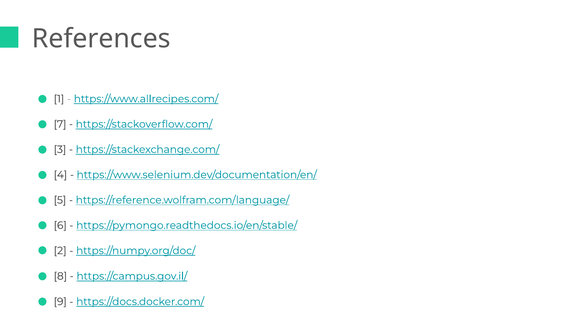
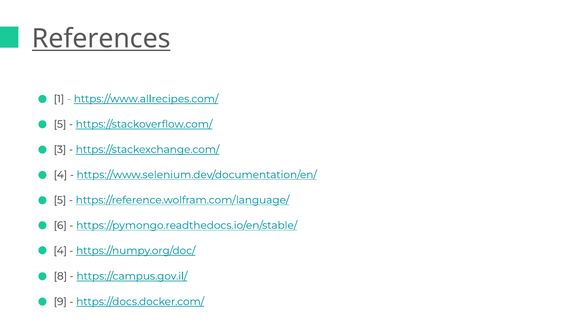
References underline: none -> present
7 at (60, 124): 7 -> 5
2 at (60, 251): 2 -> 4
